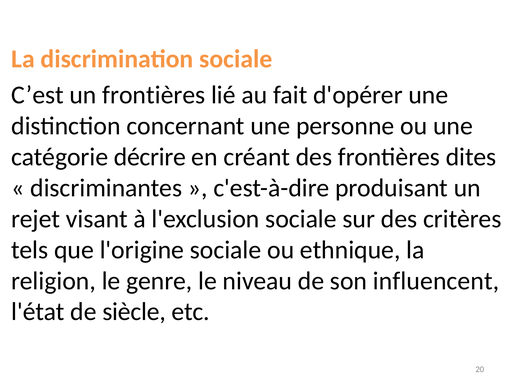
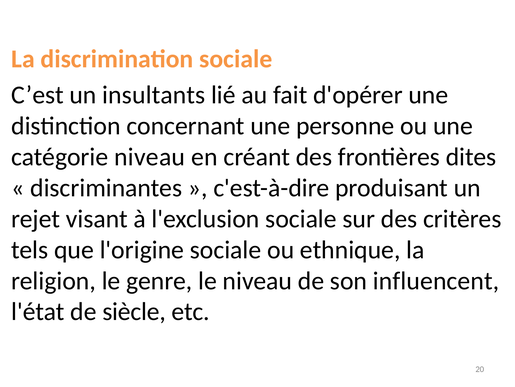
un frontières: frontières -> insultants
catégorie décrire: décrire -> niveau
